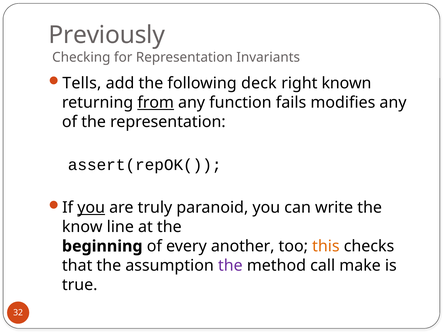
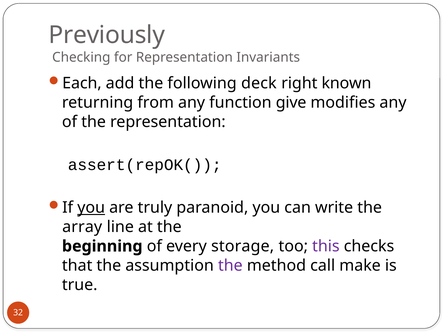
Tells: Tells -> Each
from underline: present -> none
fails: fails -> give
know: know -> array
another: another -> storage
this colour: orange -> purple
